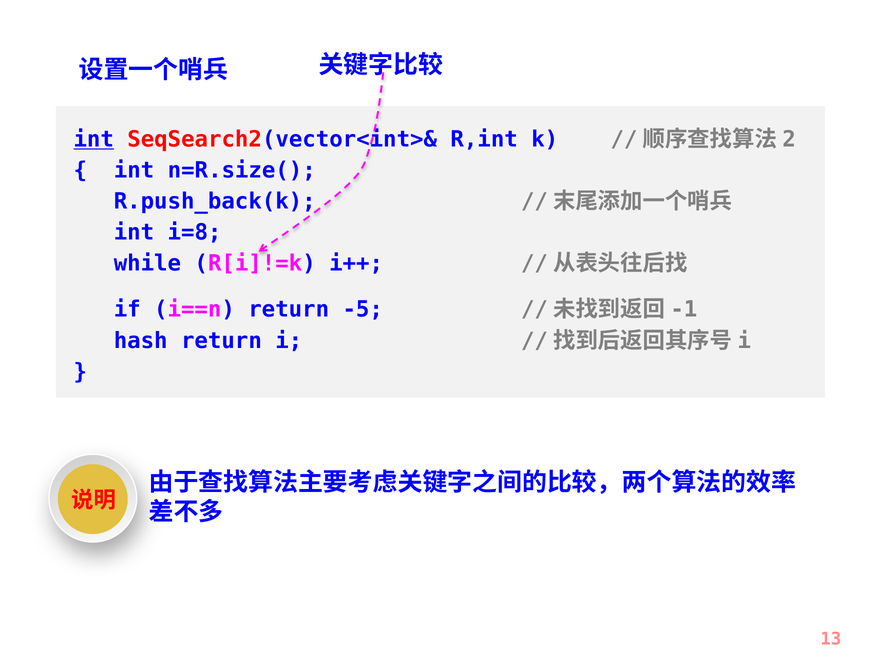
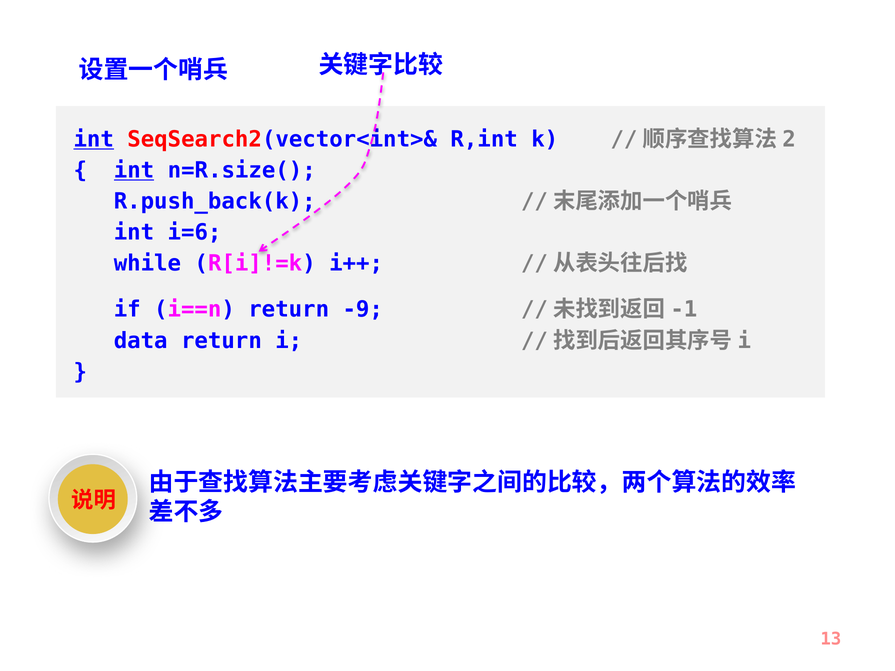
int at (134, 170) underline: none -> present
i=8: i=8 -> i=6
-5: -5 -> -9
hash: hash -> data
